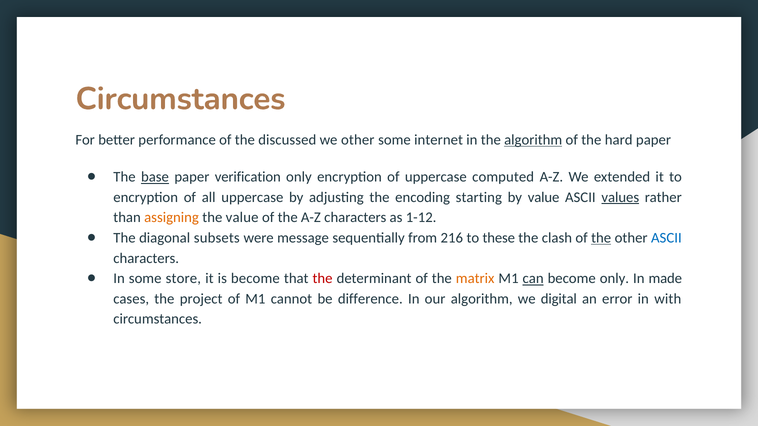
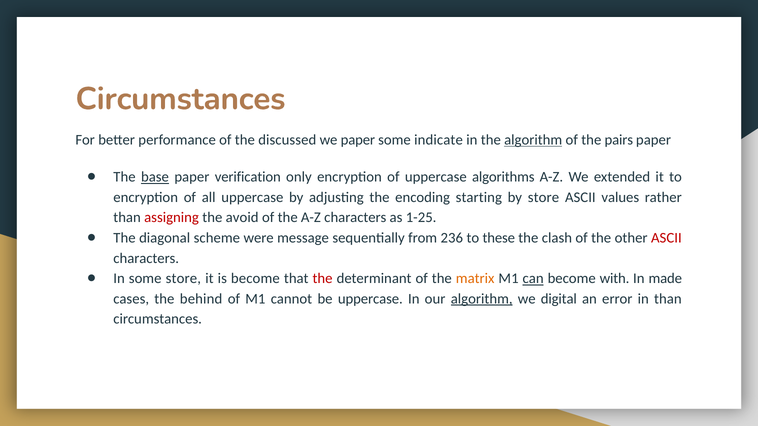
we other: other -> paper
internet: internet -> indicate
hard: hard -> pairs
computed: computed -> algorithms
by value: value -> store
values underline: present -> none
assigning colour: orange -> red
the value: value -> avoid
1-12: 1-12 -> 1-25
subsets: subsets -> scheme
216: 216 -> 236
the at (601, 238) underline: present -> none
ASCII at (666, 238) colour: blue -> red
become only: only -> with
project: project -> behind
be difference: difference -> uppercase
algorithm at (482, 299) underline: none -> present
in with: with -> than
